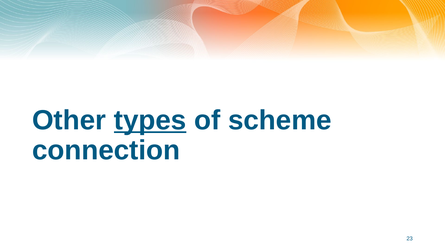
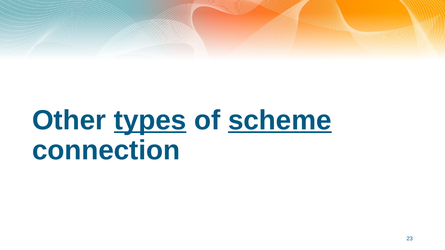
scheme underline: none -> present
